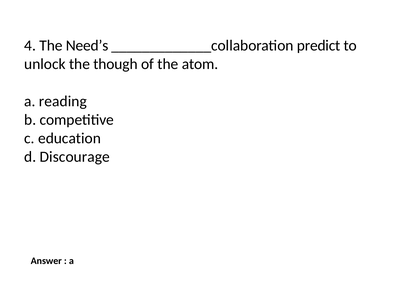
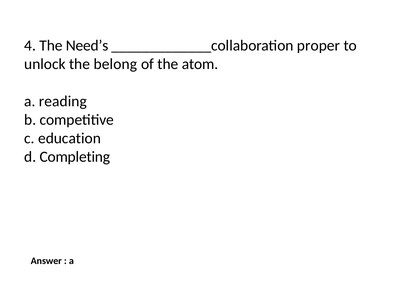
predict: predict -> proper
though: though -> belong
Discourage: Discourage -> Completing
